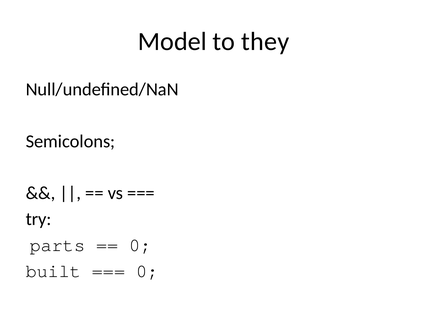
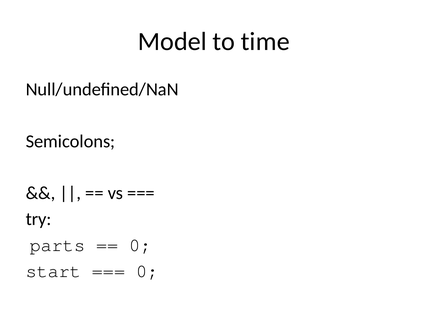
they: they -> time
built: built -> start
